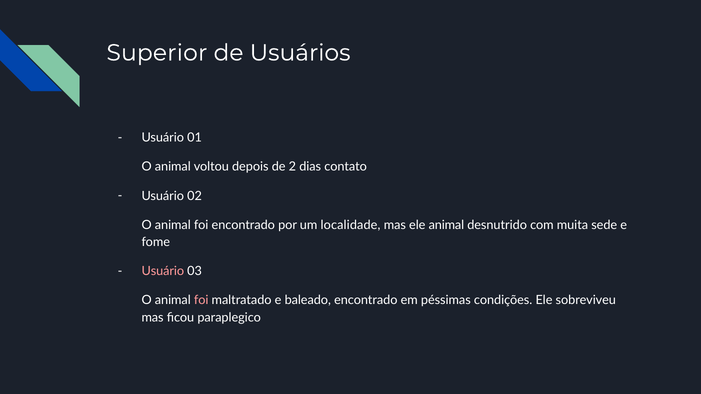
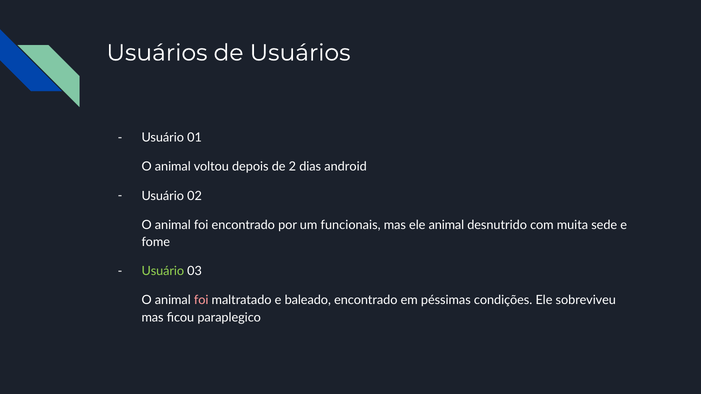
Superior at (157, 53): Superior -> Usuários
contato: contato -> android
localidade: localidade -> funcionais
Usuário at (163, 272) colour: pink -> light green
